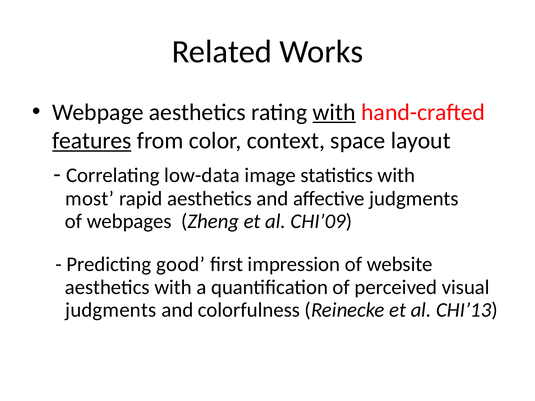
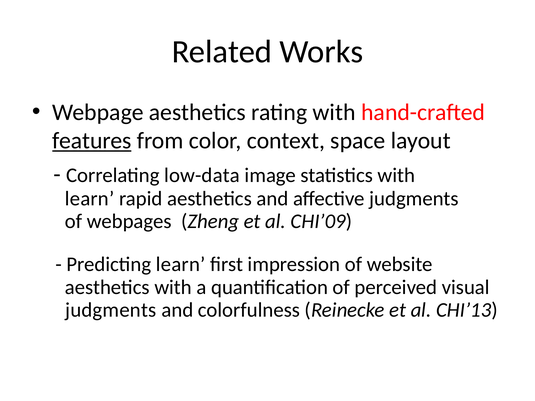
with at (334, 112) underline: present -> none
most at (90, 199): most -> learn
Predicting good: good -> learn
